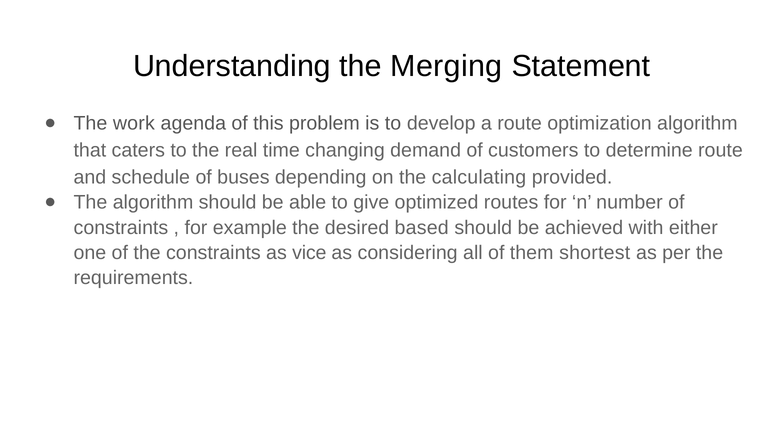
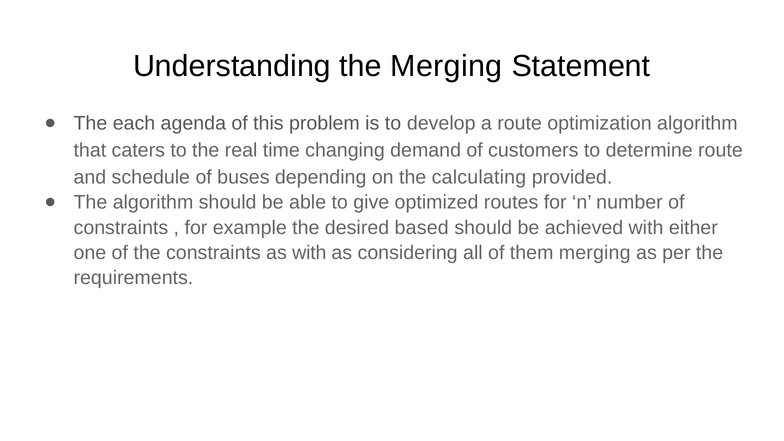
work: work -> each
as vice: vice -> with
them shortest: shortest -> merging
